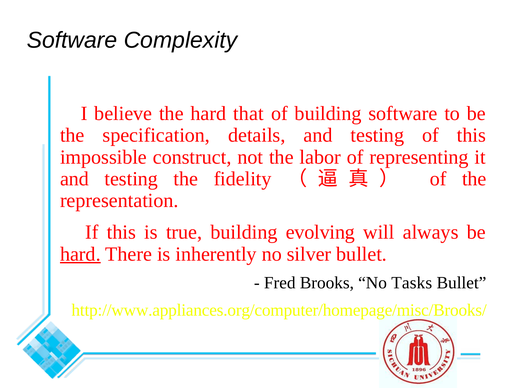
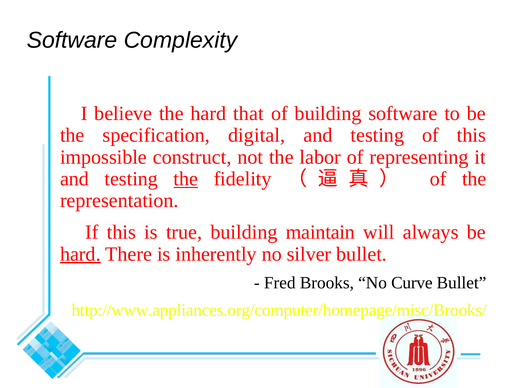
details: details -> digital
the at (186, 179) underline: none -> present
evolving: evolving -> maintain
Tasks: Tasks -> Curve
